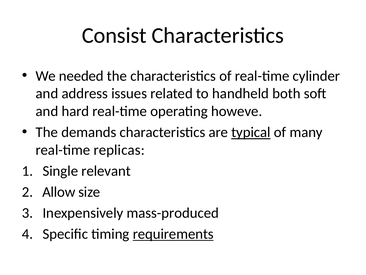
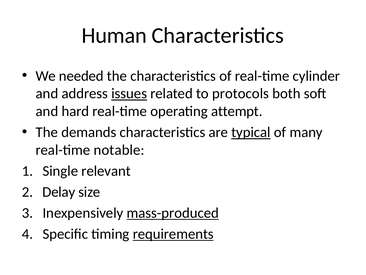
Consist: Consist -> Human
issues underline: none -> present
handheld: handheld -> protocols
howeve: howeve -> attempt
replicas: replicas -> notable
Allow: Allow -> Delay
mass-produced underline: none -> present
